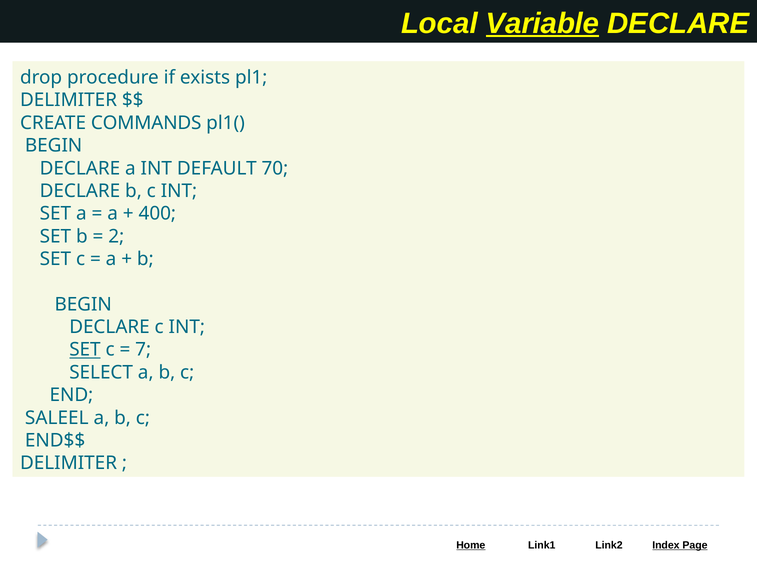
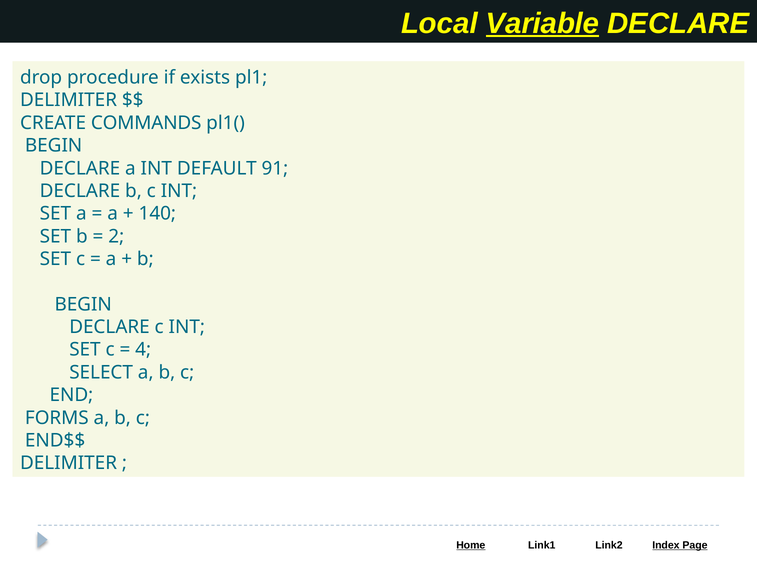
70: 70 -> 91
400: 400 -> 140
SET at (85, 350) underline: present -> none
7: 7 -> 4
SALEEL: SALEEL -> FORMS
